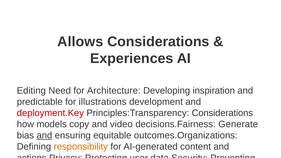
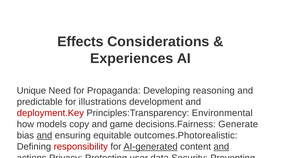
Allows: Allows -> Effects
Editing: Editing -> Unique
Architecture: Architecture -> Propaganda
inspiration: inspiration -> reasoning
Principles:Transparency Considerations: Considerations -> Environmental
video: video -> game
outcomes.Organizations: outcomes.Organizations -> outcomes.Photorealistic
responsibility colour: orange -> red
AI-generated underline: none -> present
and at (221, 147) underline: none -> present
